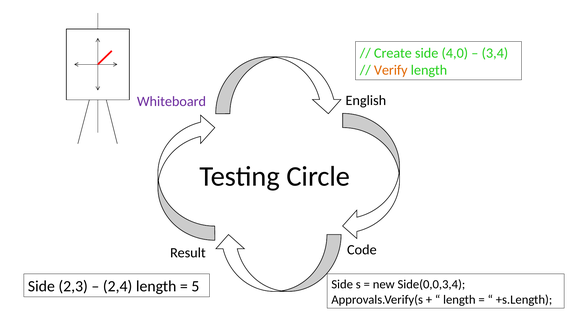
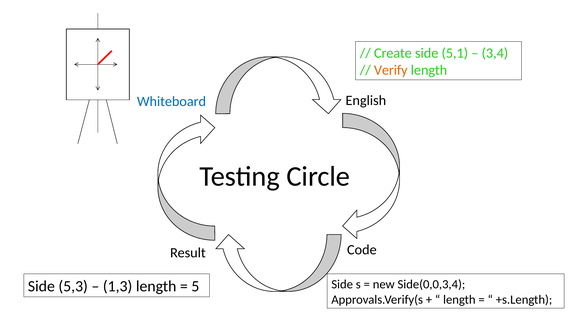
4,0: 4,0 -> 5,1
Whiteboard colour: purple -> blue
2,3: 2,3 -> 5,3
2,4: 2,4 -> 1,3
